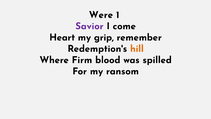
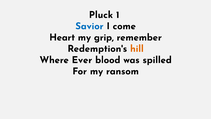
Were: Were -> Pluck
Savior colour: purple -> blue
Firm: Firm -> Ever
